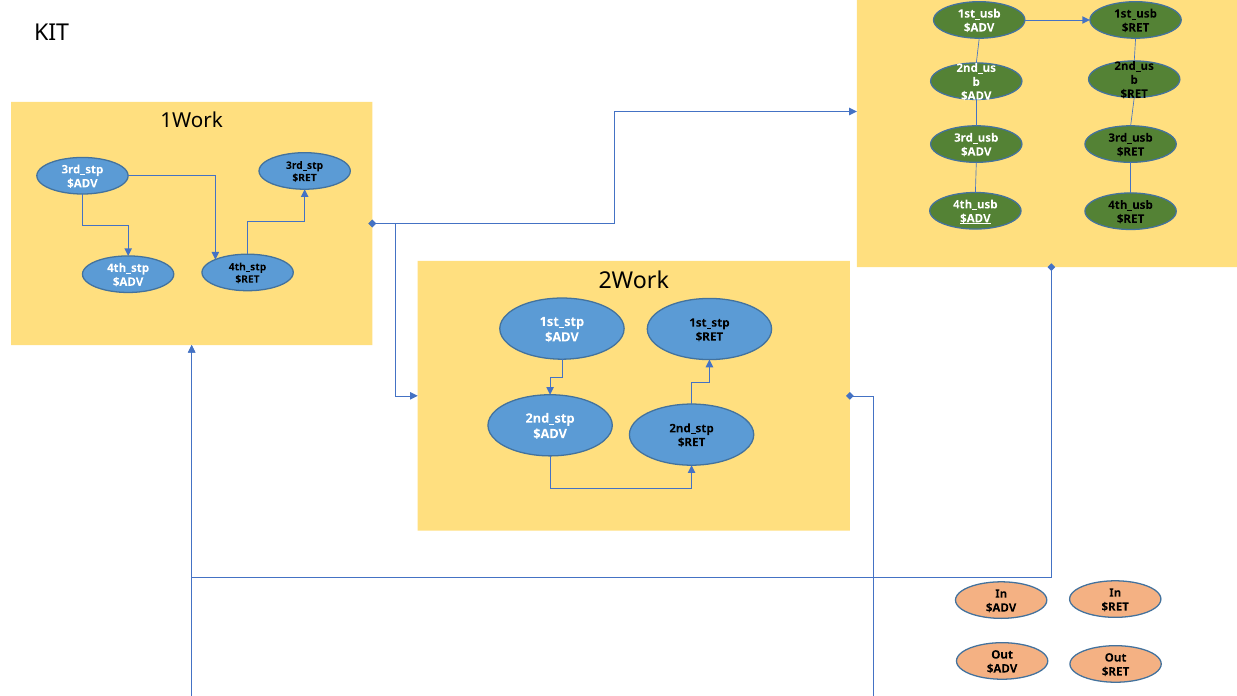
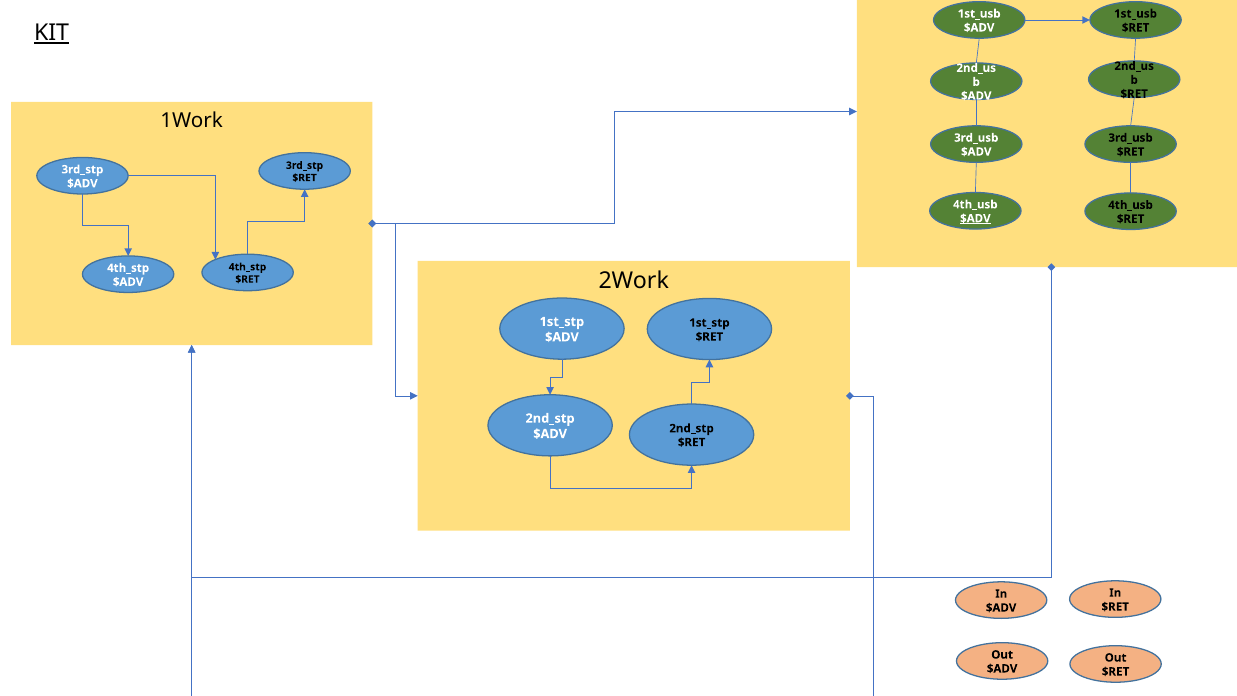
KIT underline: none -> present
